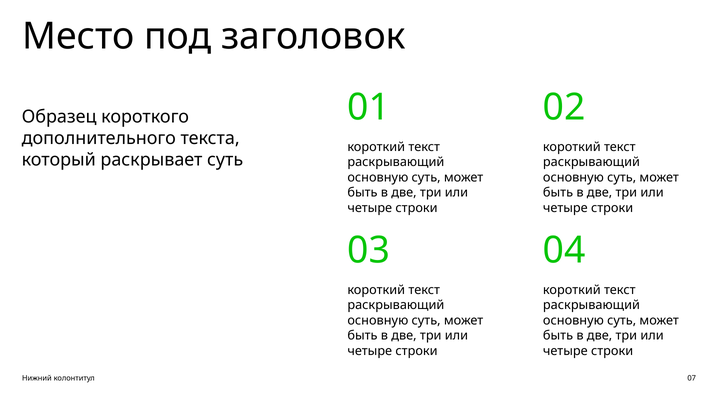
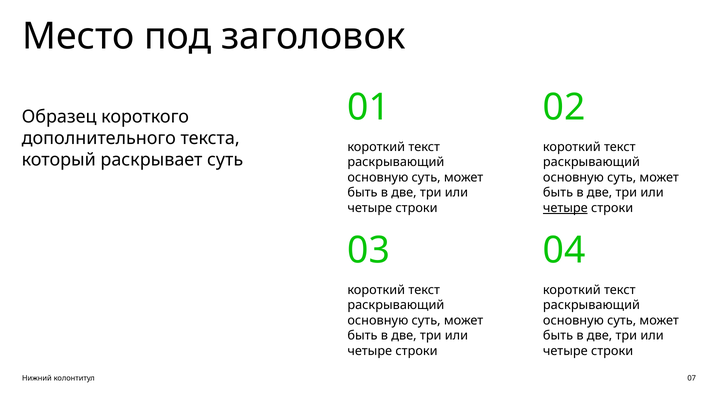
четыре at (565, 208) underline: none -> present
